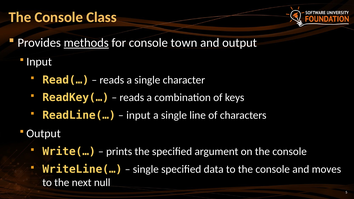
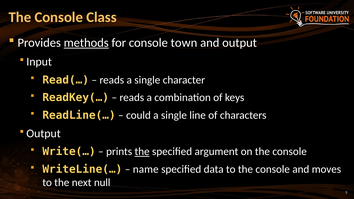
input at (138, 115): input -> could
the at (142, 152) underline: none -> present
single at (146, 169): single -> name
